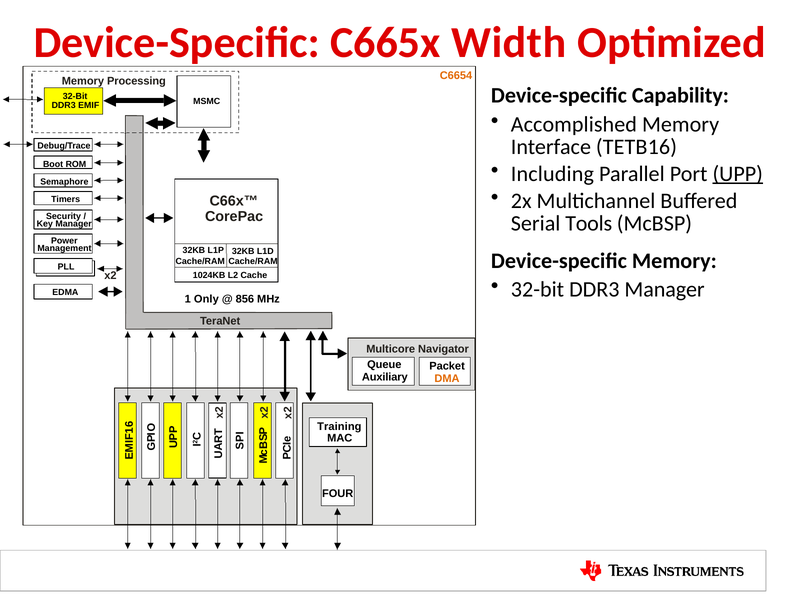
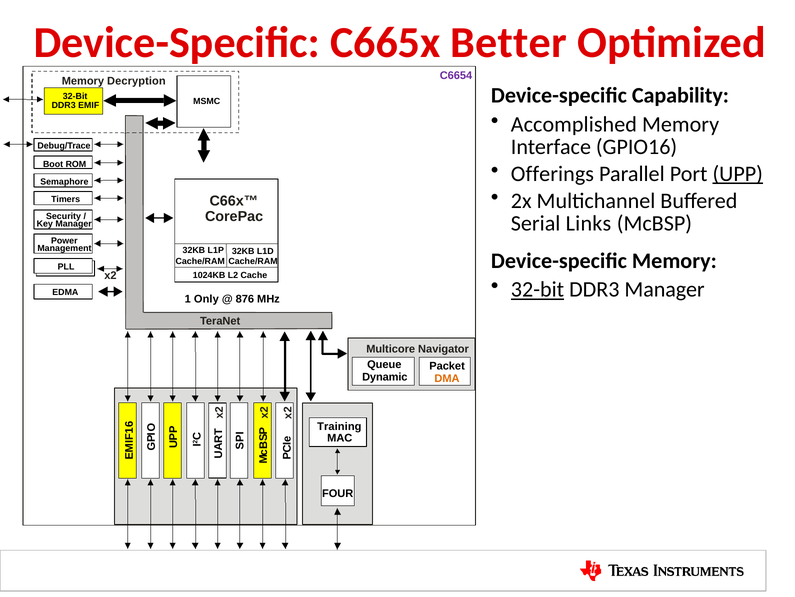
Width: Width -> Better
C6654 colour: orange -> purple
Processing: Processing -> Decryption
TETB16: TETB16 -> GPIO16
Including: Including -> Offerings
Tools: Tools -> Links
32-bit at (537, 289) underline: none -> present
856: 856 -> 876
Auxiliary: Auxiliary -> Dynamic
